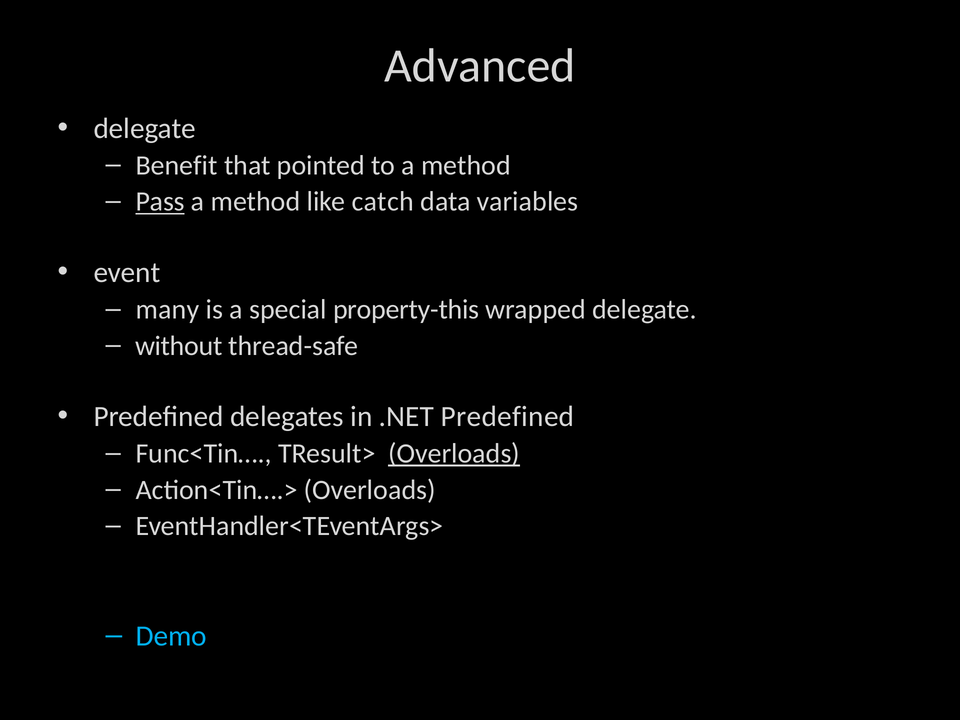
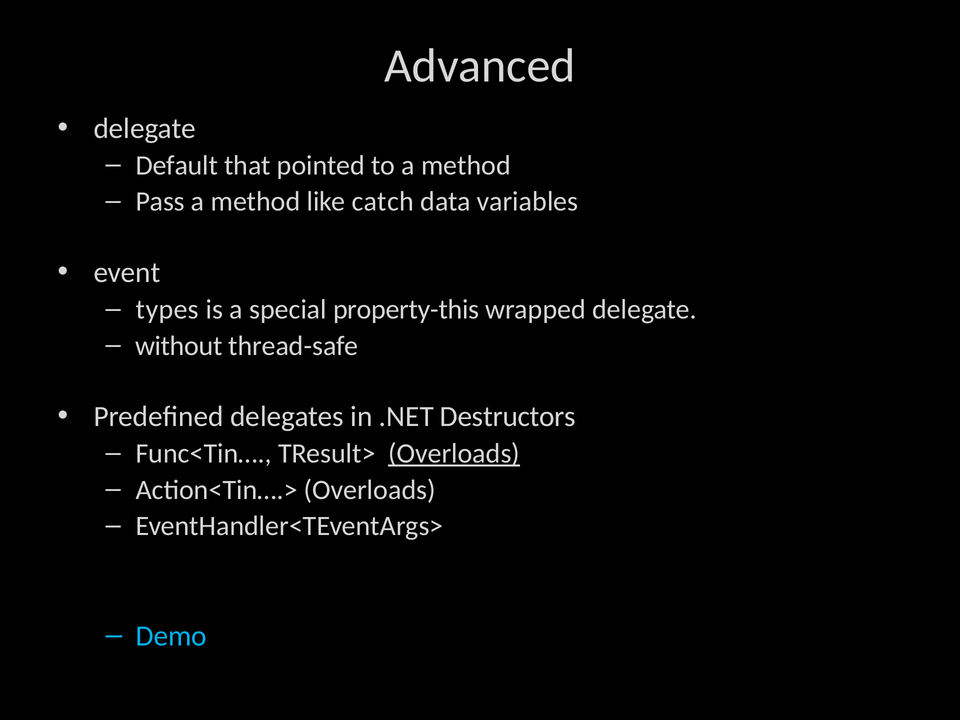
Benefit: Benefit -> Default
Pass underline: present -> none
many: many -> types
.NET Predefined: Predefined -> Destructors
